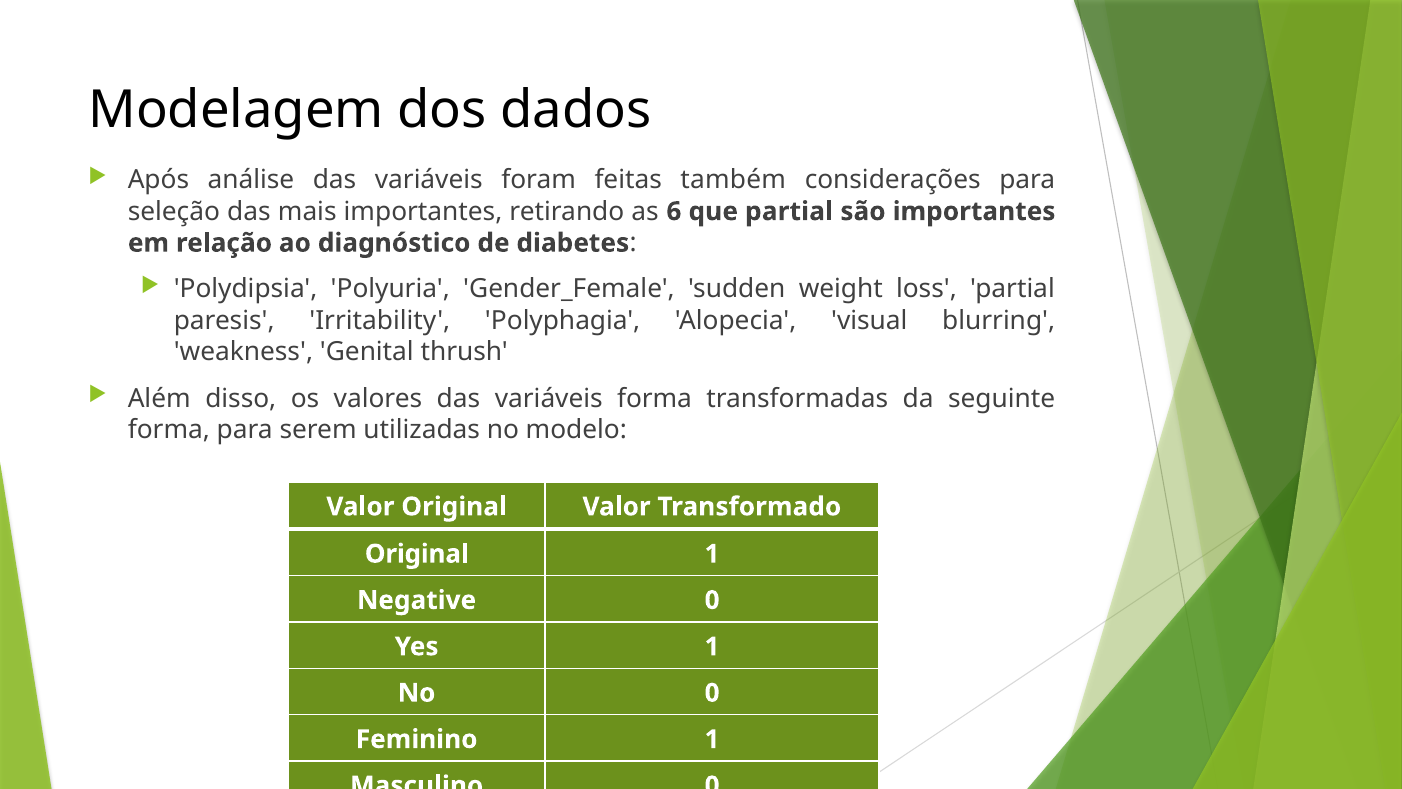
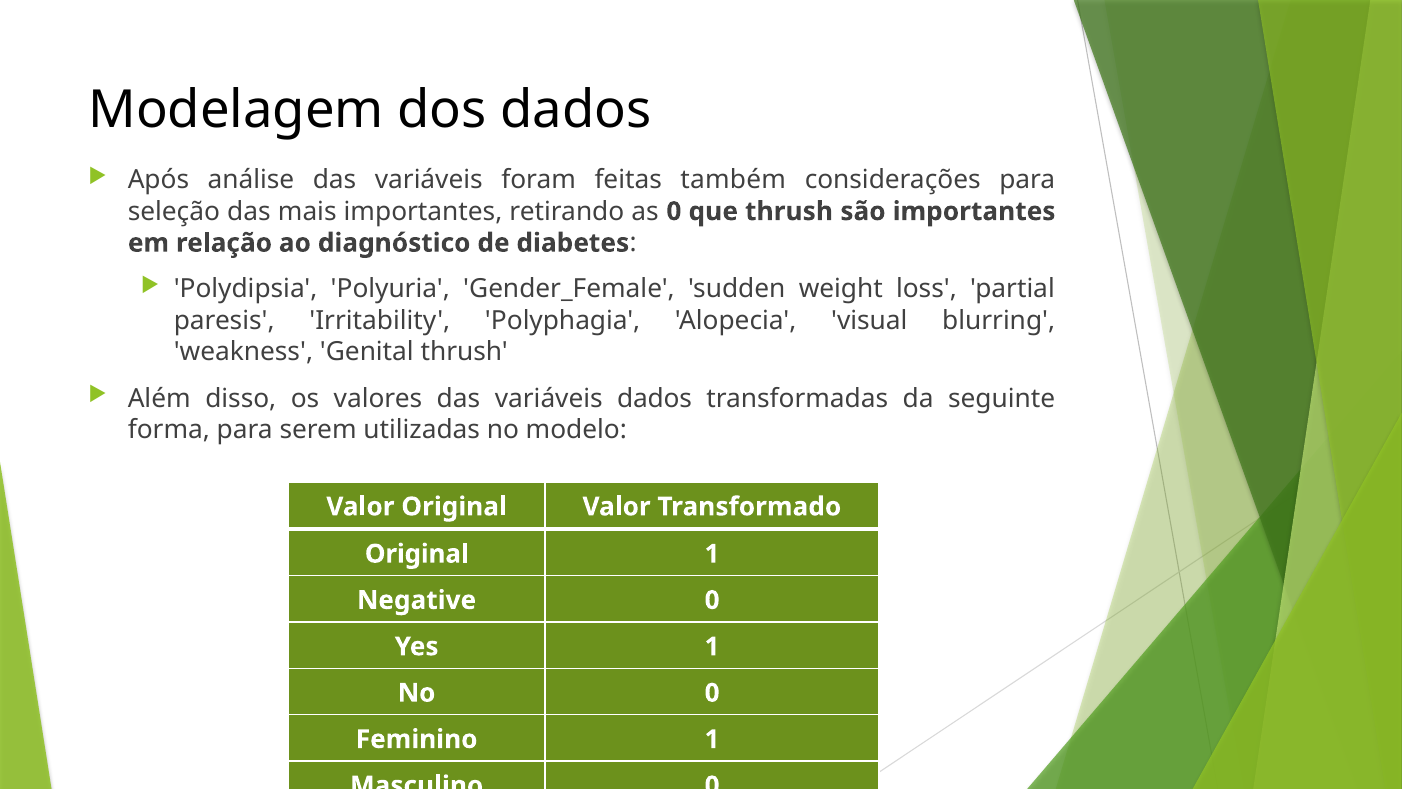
as 6: 6 -> 0
que partial: partial -> thrush
variáveis forma: forma -> dados
